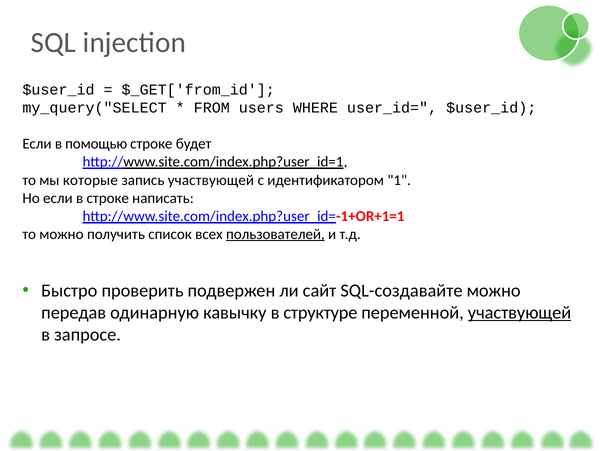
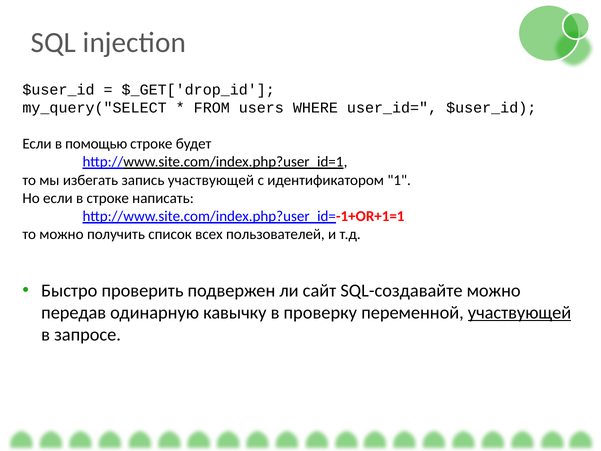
$_GET['from_id: $_GET['from_id -> $_GET['drop_id
которые: которые -> избегать
пользователей underline: present -> none
структуре: структуре -> проверку
